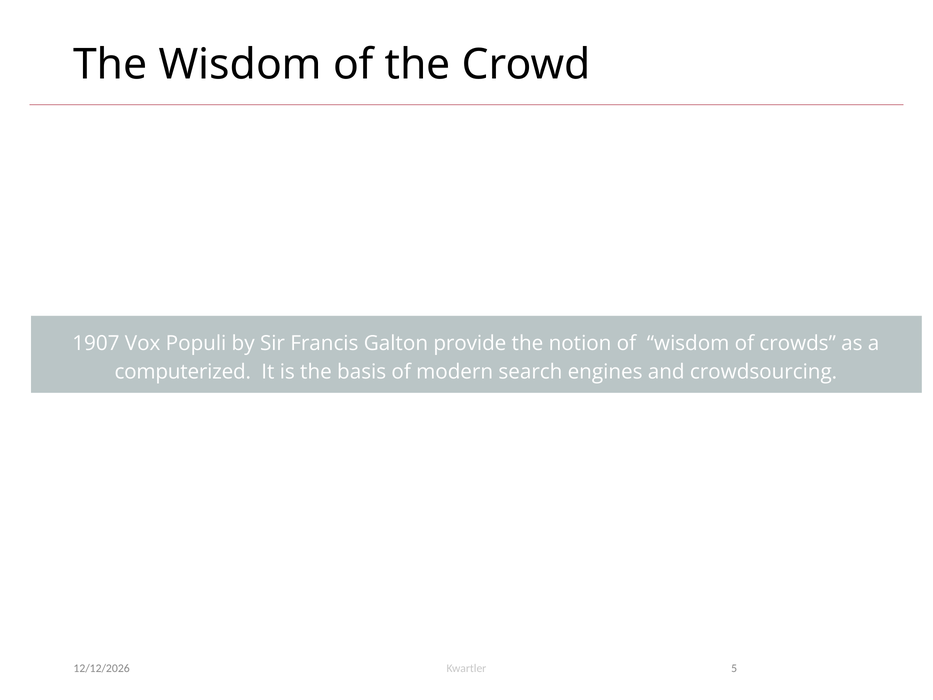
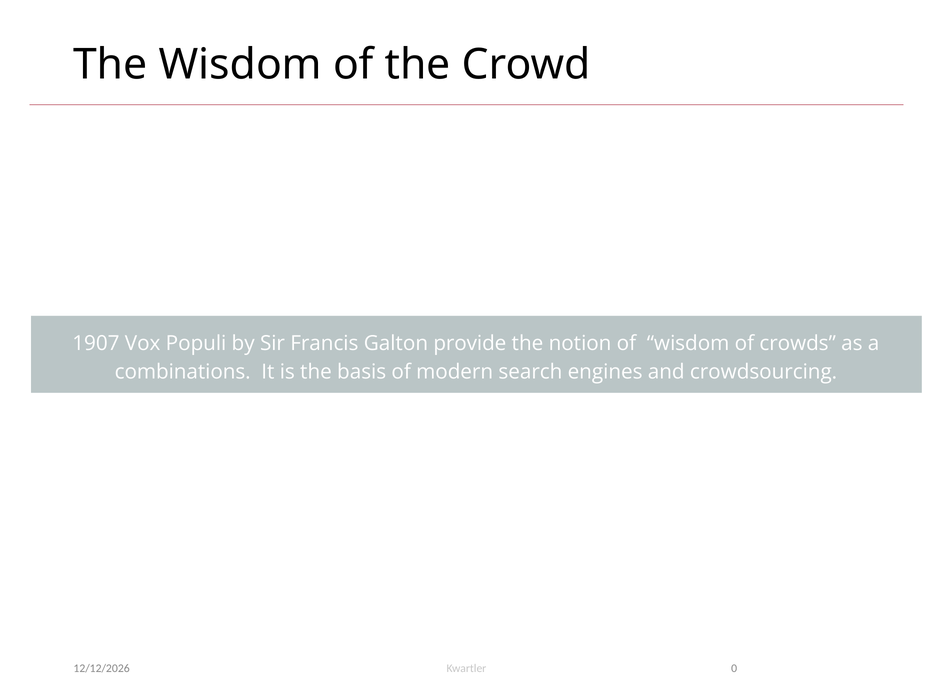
computerized: computerized -> combinations
5: 5 -> 0
